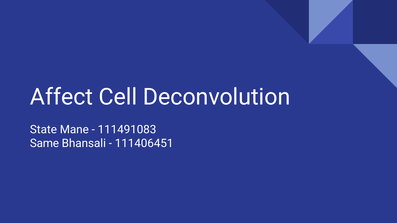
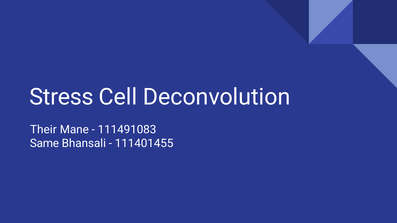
Affect: Affect -> Stress
State: State -> Their
111406451: 111406451 -> 111401455
